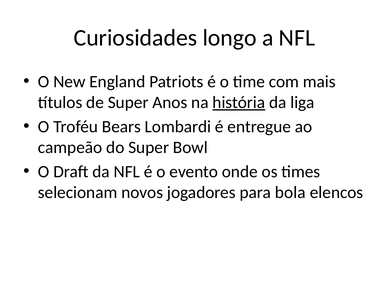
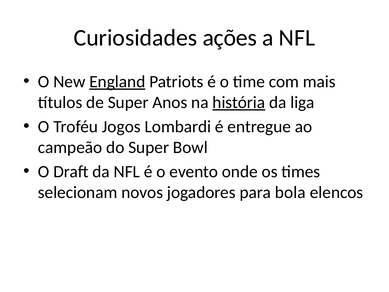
longo: longo -> ações
England underline: none -> present
Bears: Bears -> Jogos
